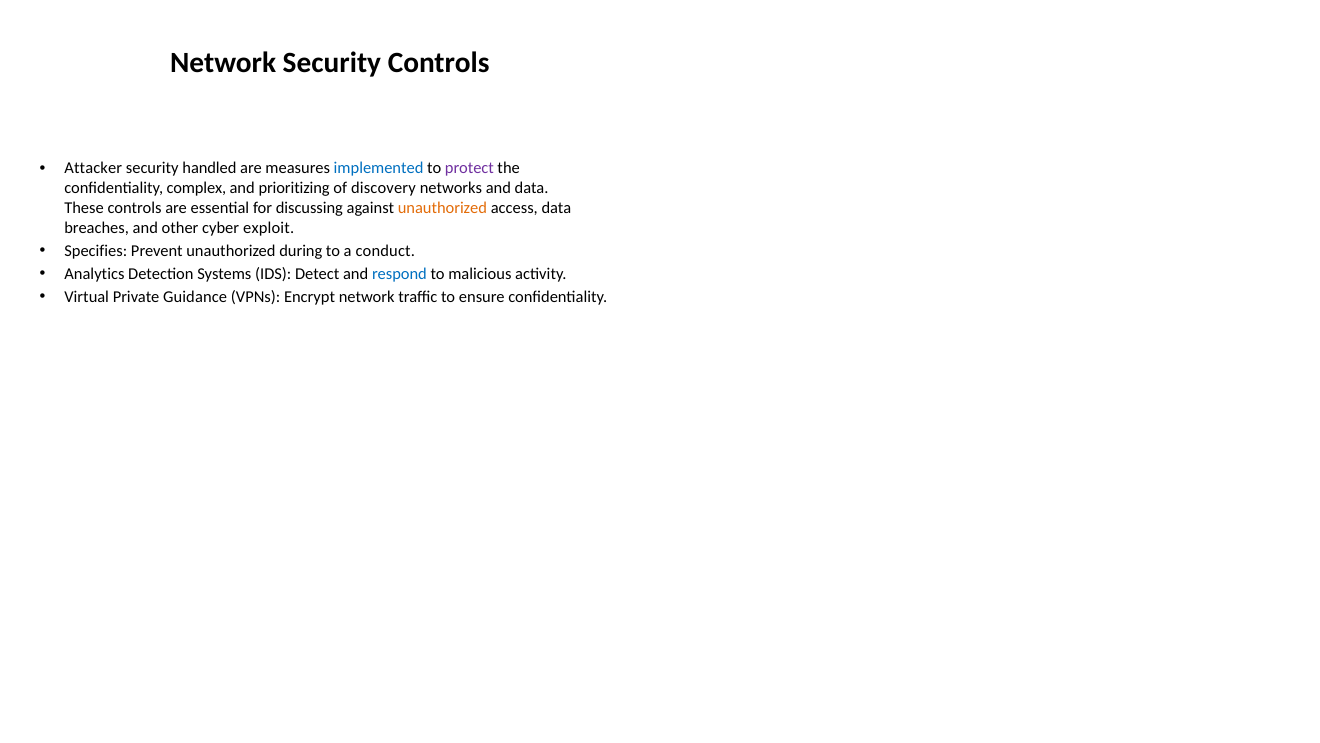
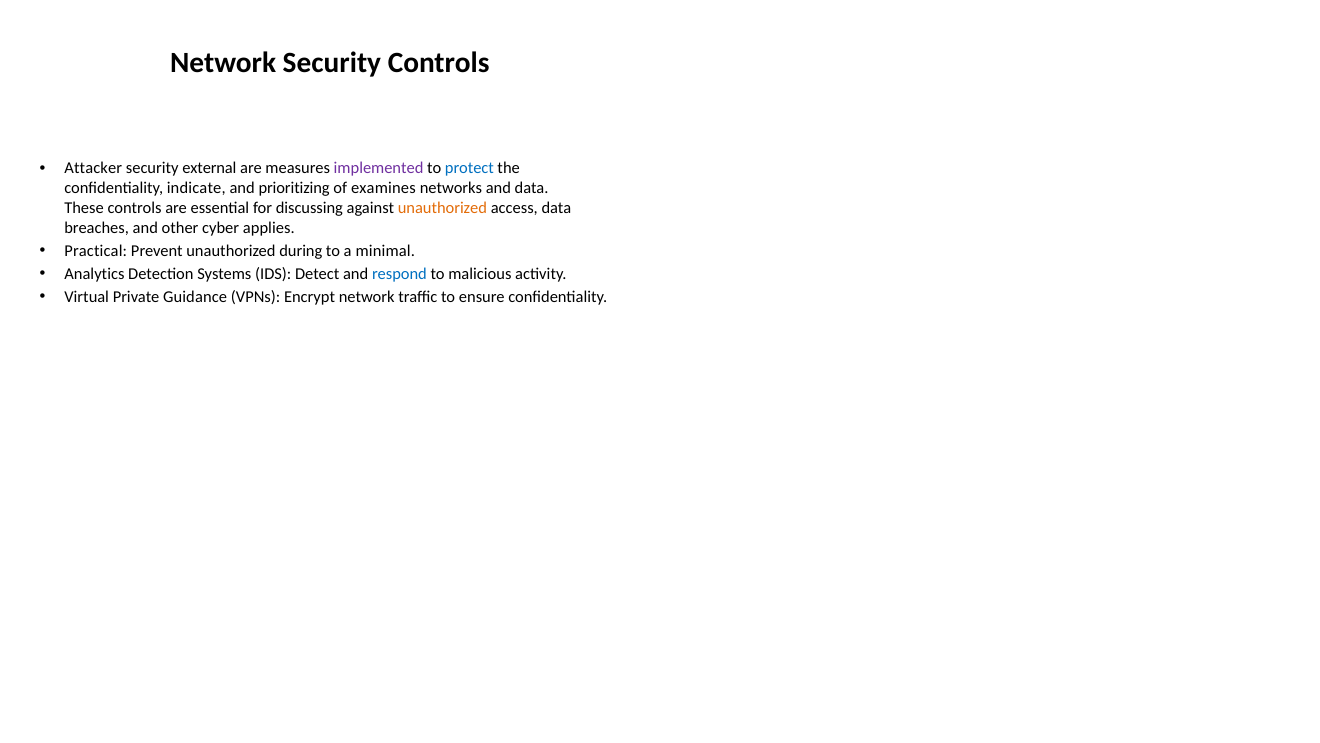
handled: handled -> external
implemented colour: blue -> purple
protect colour: purple -> blue
complex: complex -> indicate
discovery: discovery -> examines
exploit: exploit -> applies
Specifies: Specifies -> Practical
conduct: conduct -> minimal
